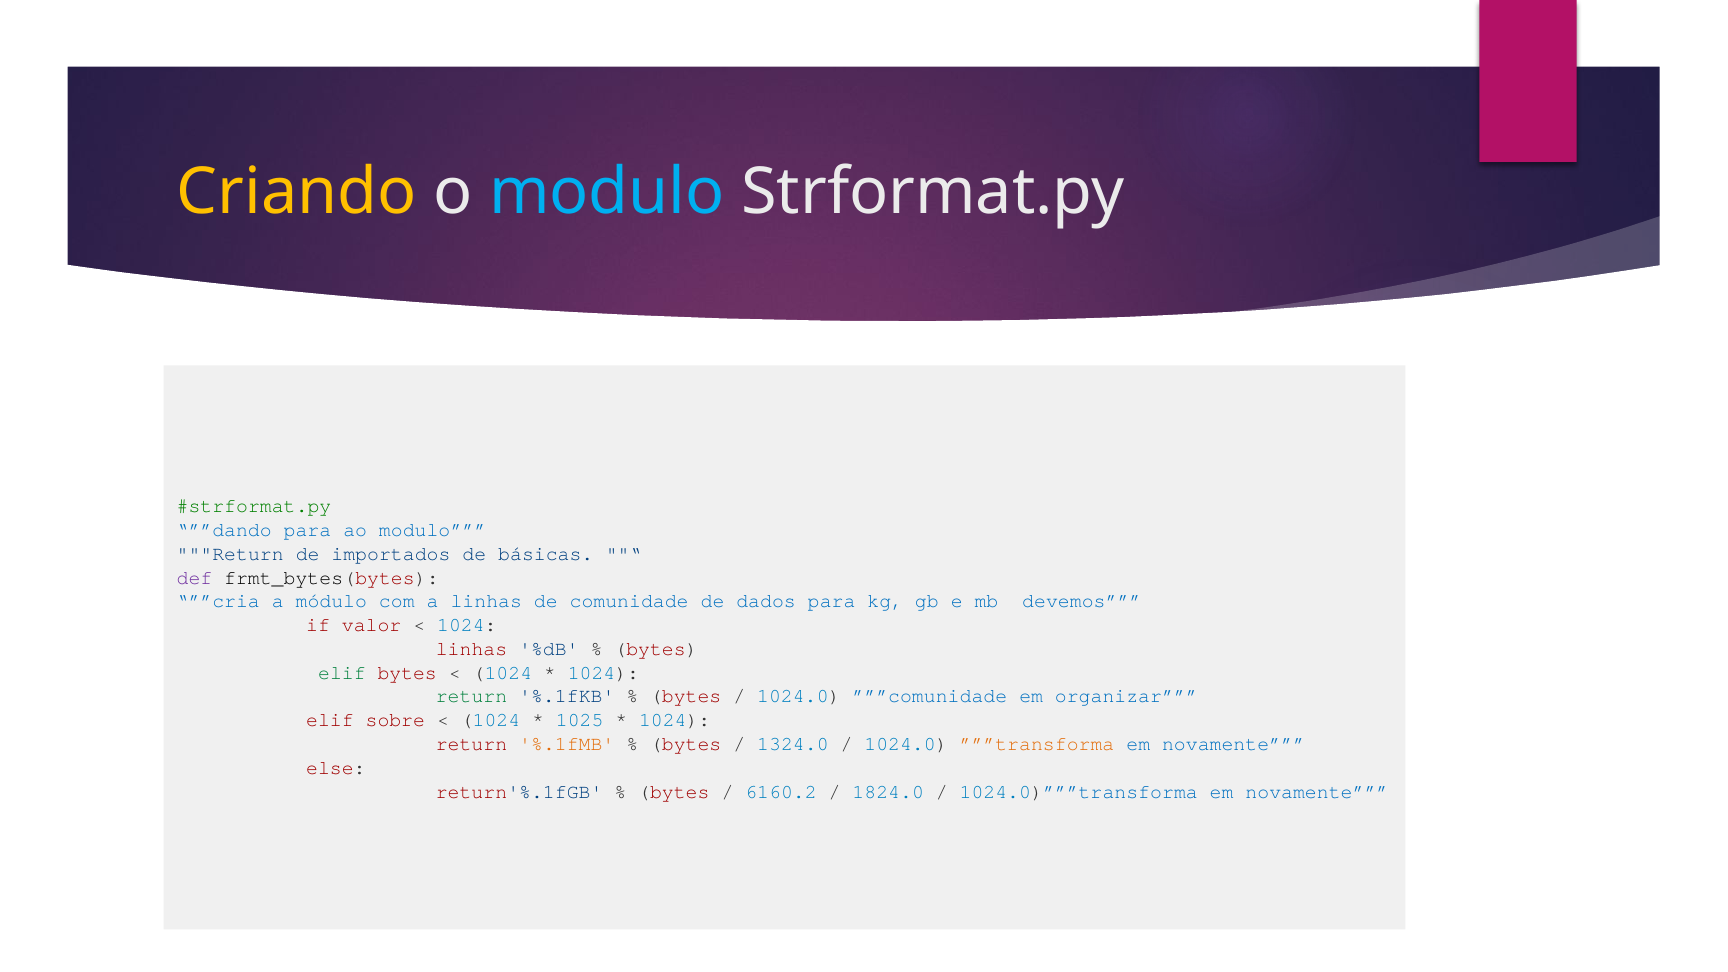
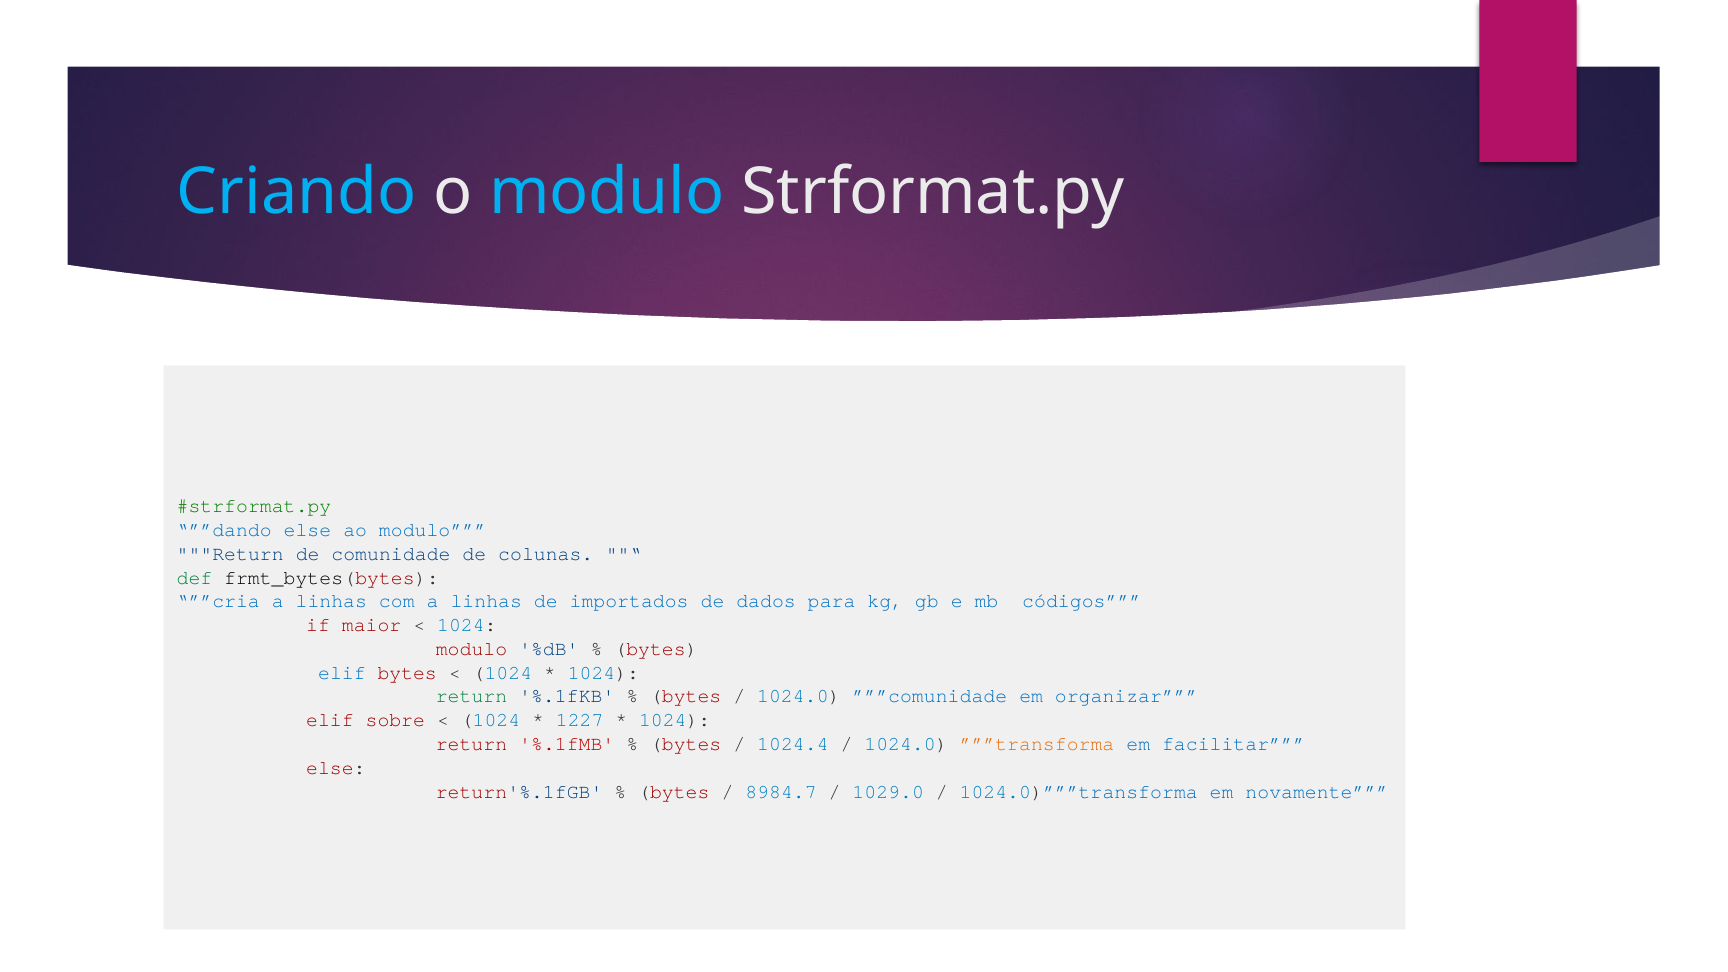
Criando colour: yellow -> light blue
””dando para: para -> else
importados: importados -> comunidade
básicas: básicas -> colunas
def colour: purple -> green
””cria a módulo: módulo -> linhas
comunidade: comunidade -> importados
devemos: devemos -> códigos
valor: valor -> maior
linhas at (472, 649): linhas -> modulo
elif at (342, 673) colour: green -> blue
1025: 1025 -> 1227
%.1fMB colour: orange -> red
1324.0: 1324.0 -> 1024.4
novamente at (1233, 744): novamente -> facilitar
6160.2: 6160.2 -> 8984.7
1824.0: 1824.0 -> 1029.0
